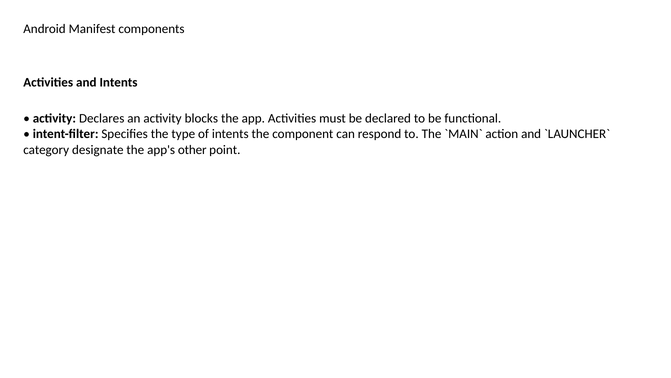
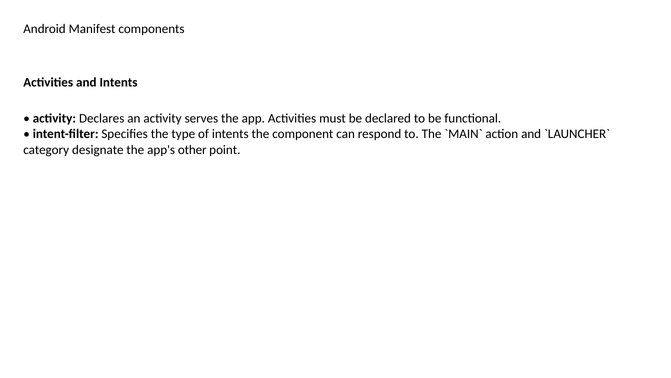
blocks: blocks -> serves
